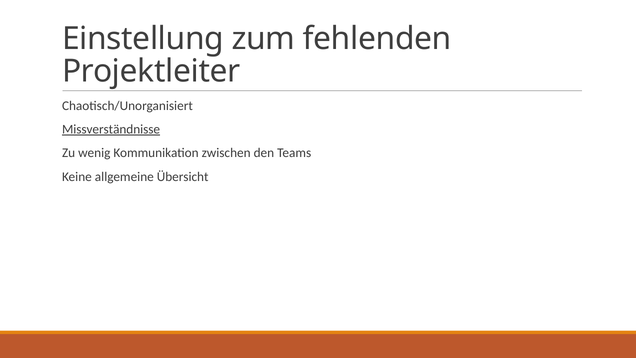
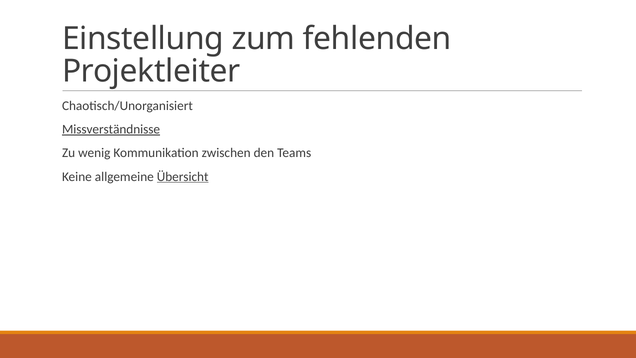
Übersicht underline: none -> present
